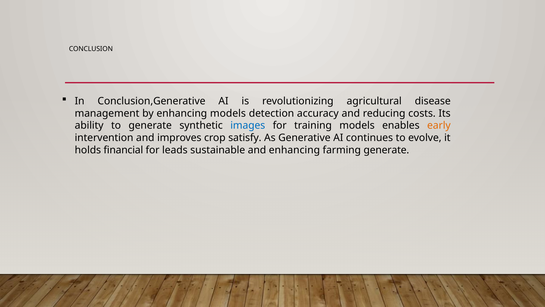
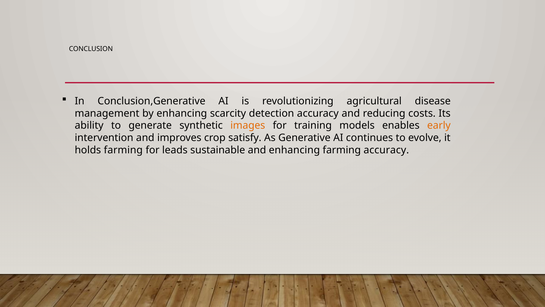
enhancing models: models -> scarcity
images colour: blue -> orange
holds financial: financial -> farming
farming generate: generate -> accuracy
